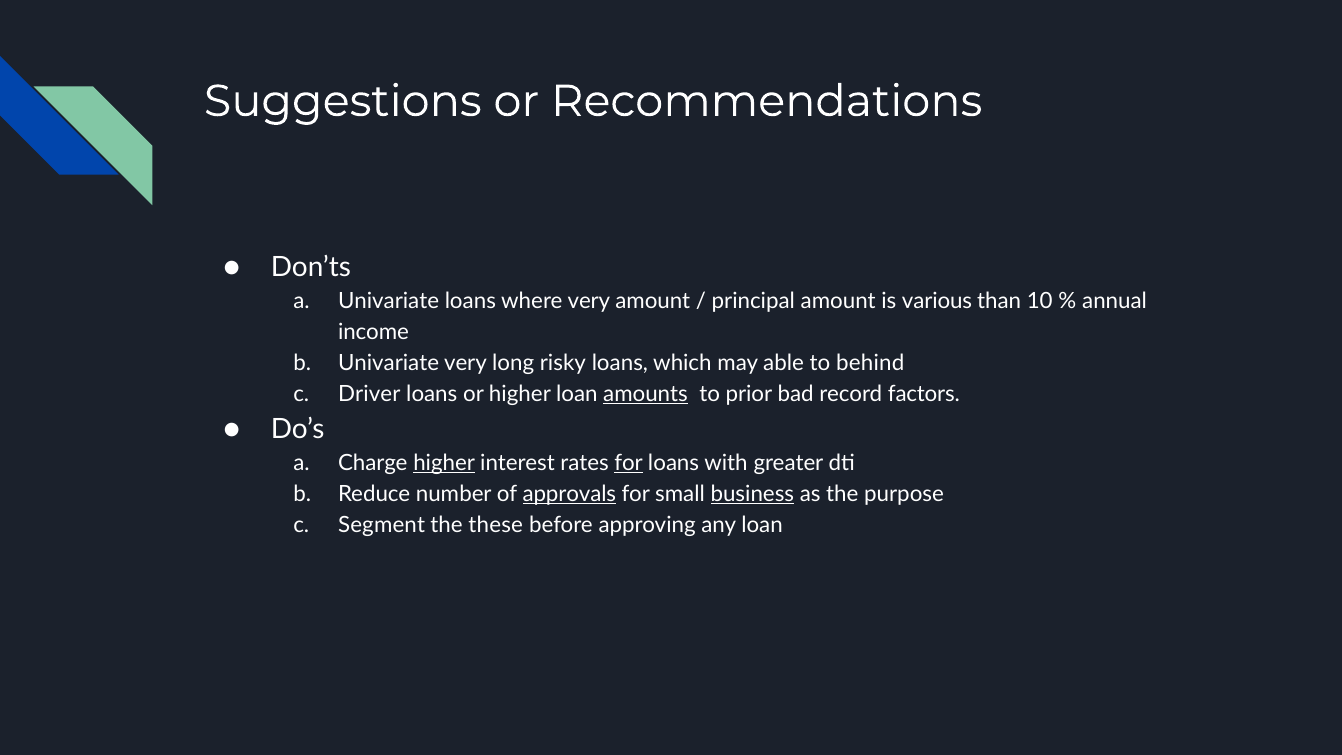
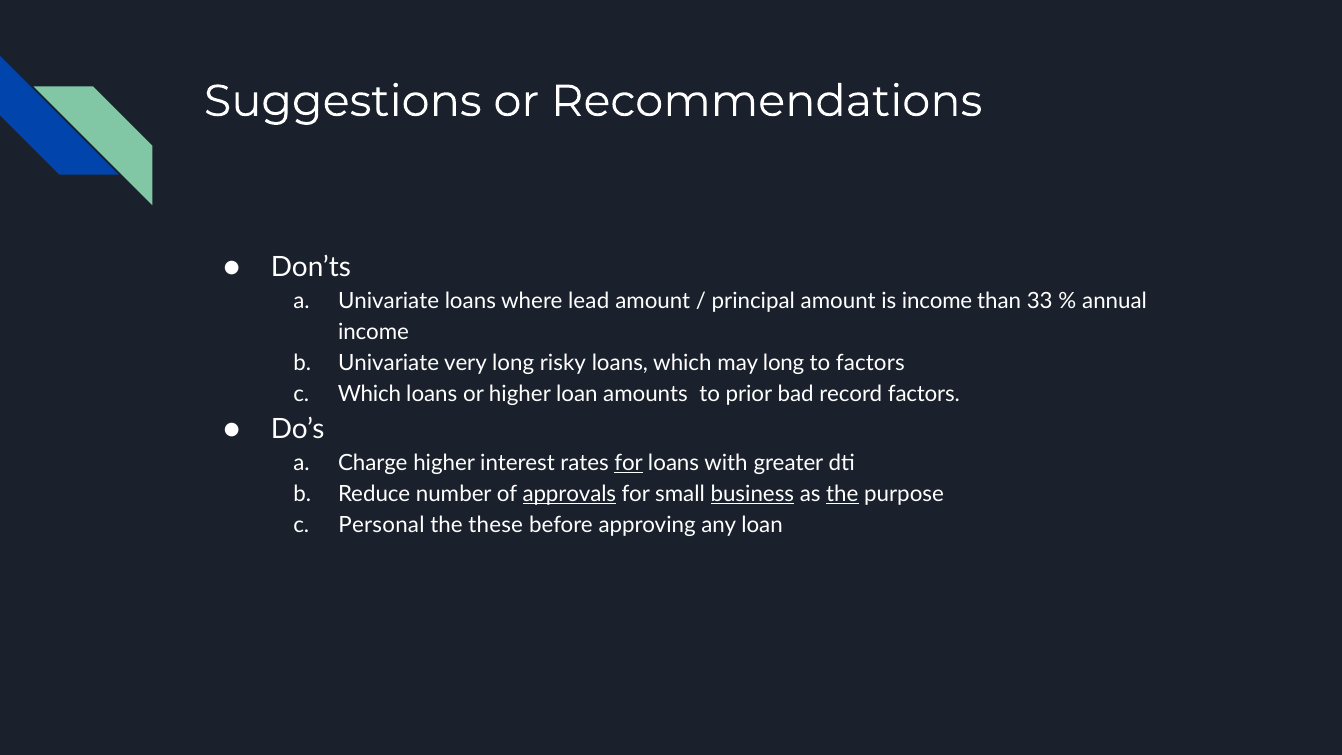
where very: very -> lead
is various: various -> income
10: 10 -> 33
may able: able -> long
to behind: behind -> factors
Driver at (369, 394): Driver -> Which
amounts underline: present -> none
higher at (444, 463) underline: present -> none
the at (842, 494) underline: none -> present
Segment: Segment -> Personal
